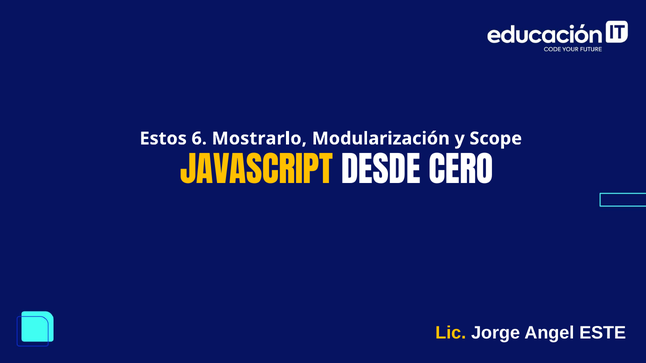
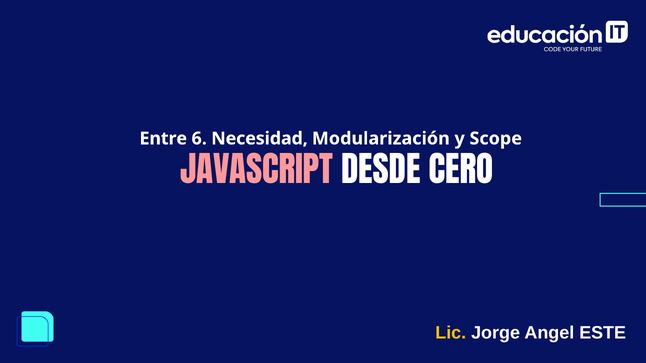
Estos: Estos -> Entre
Mostrarlo: Mostrarlo -> Necesidad
JAVASCRIPT colour: yellow -> pink
